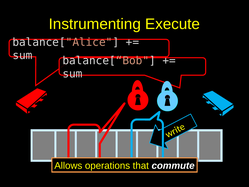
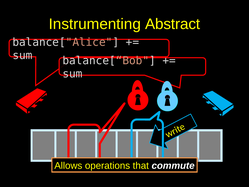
Execute: Execute -> Abstract
